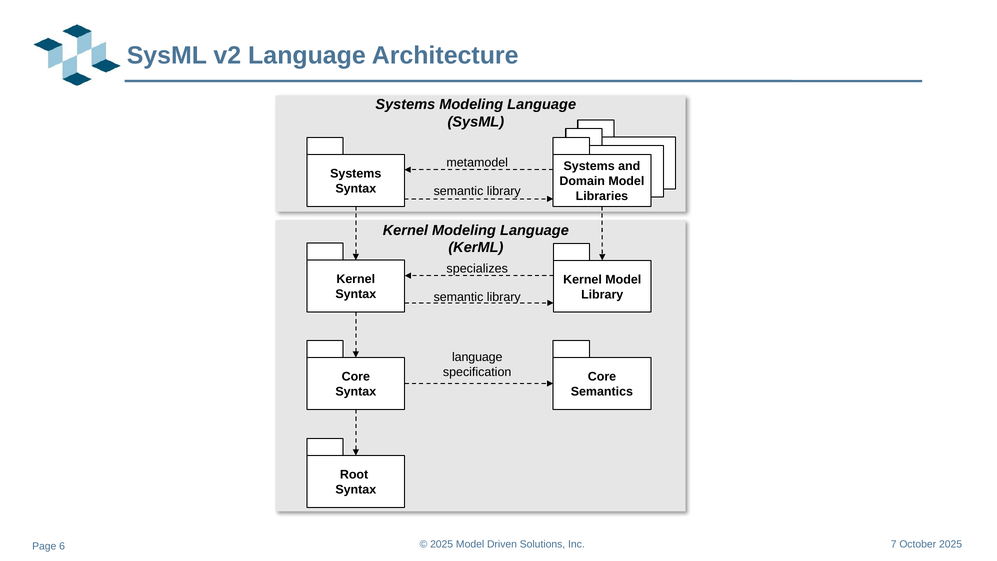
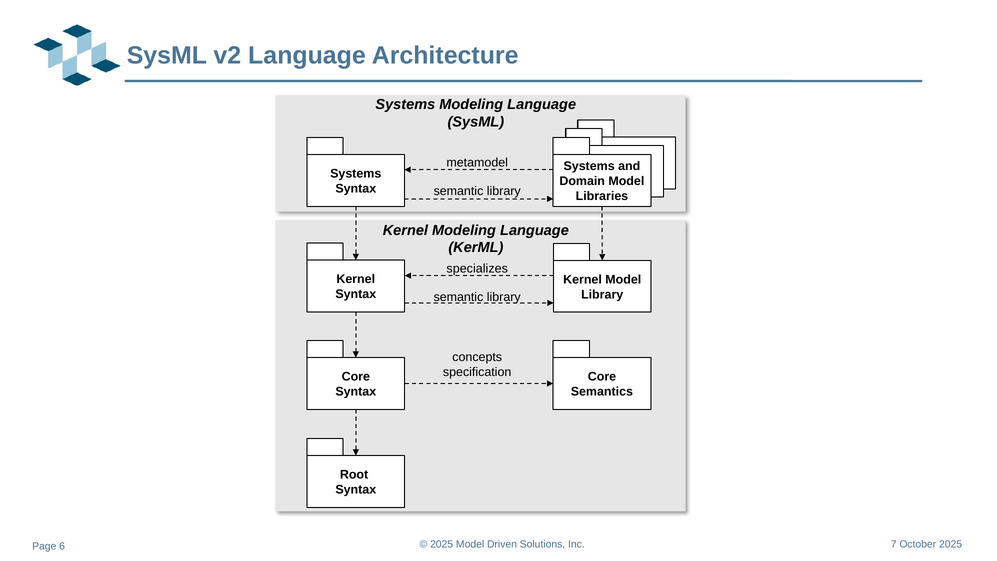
language at (477, 357): language -> concepts
